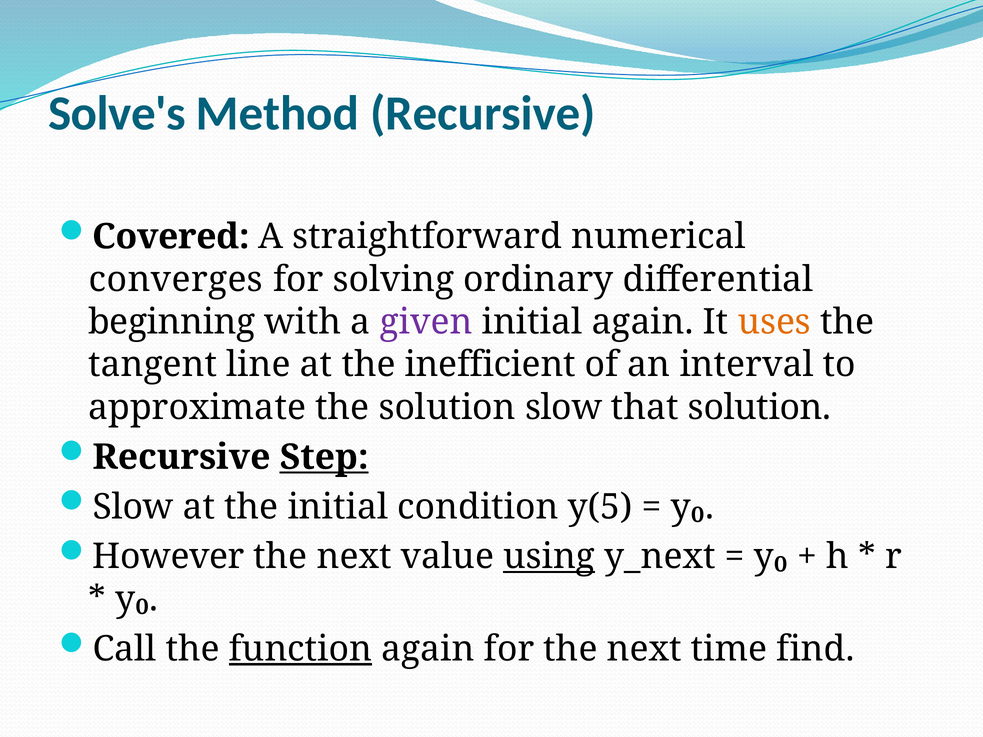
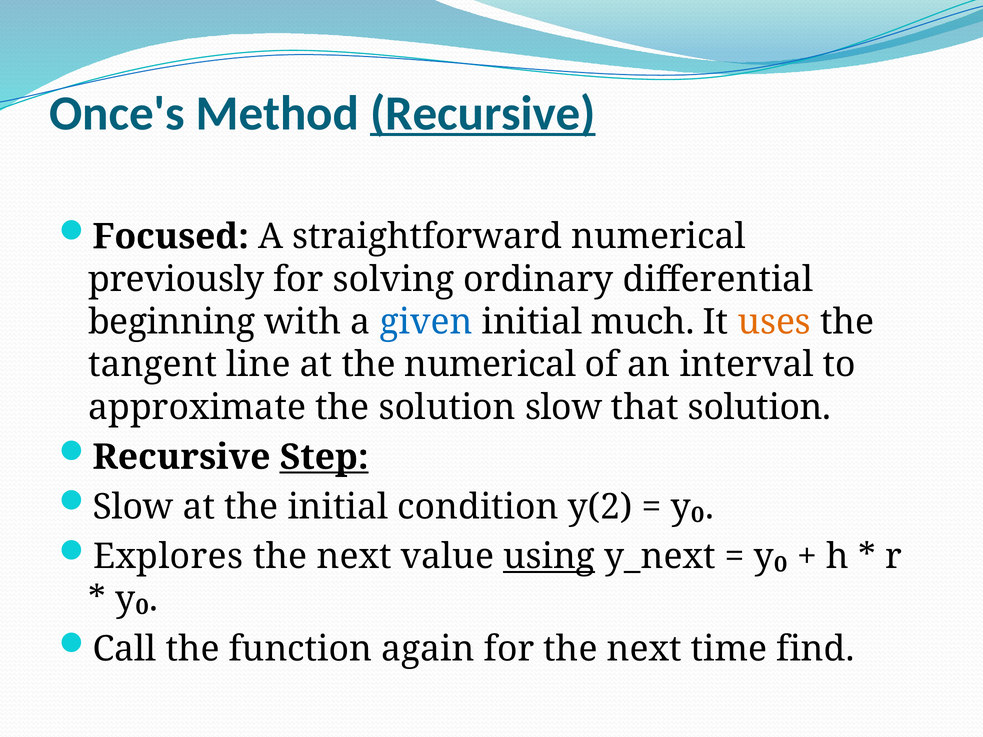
Solve's: Solve's -> Once's
Recursive at (483, 114) underline: none -> present
Covered: Covered -> Focused
converges: converges -> previously
given colour: purple -> blue
initial again: again -> much
the inefficient: inefficient -> numerical
y(5: y(5 -> y(2
However: However -> Explores
function underline: present -> none
